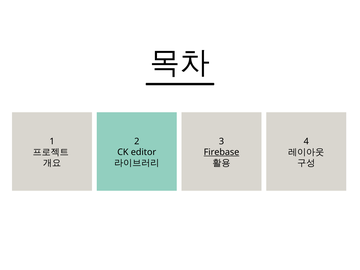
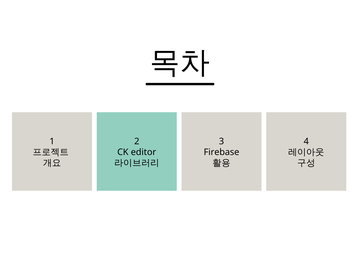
Firebase underline: present -> none
